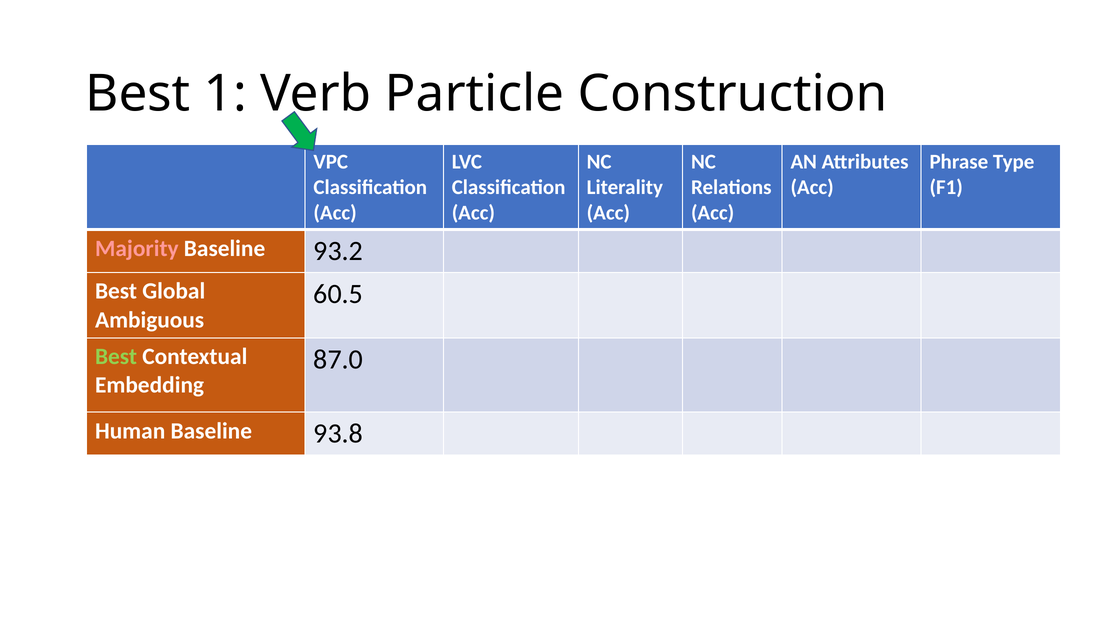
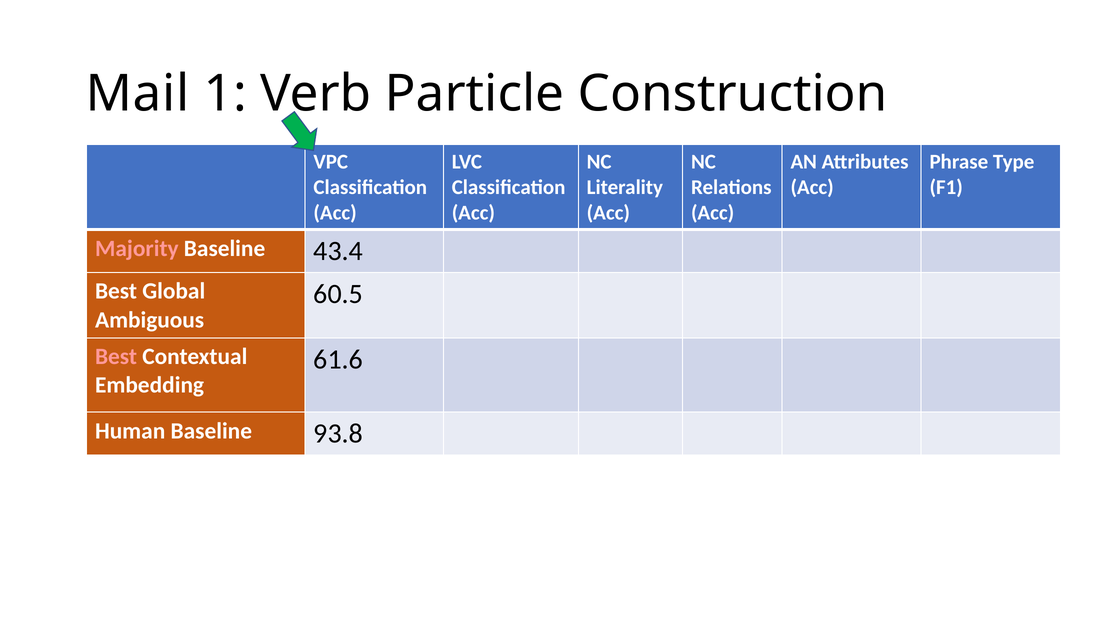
Best at (138, 94): Best -> Mail
93.2: 93.2 -> 43.4
Best at (116, 357) colour: light green -> pink
87.0: 87.0 -> 61.6
